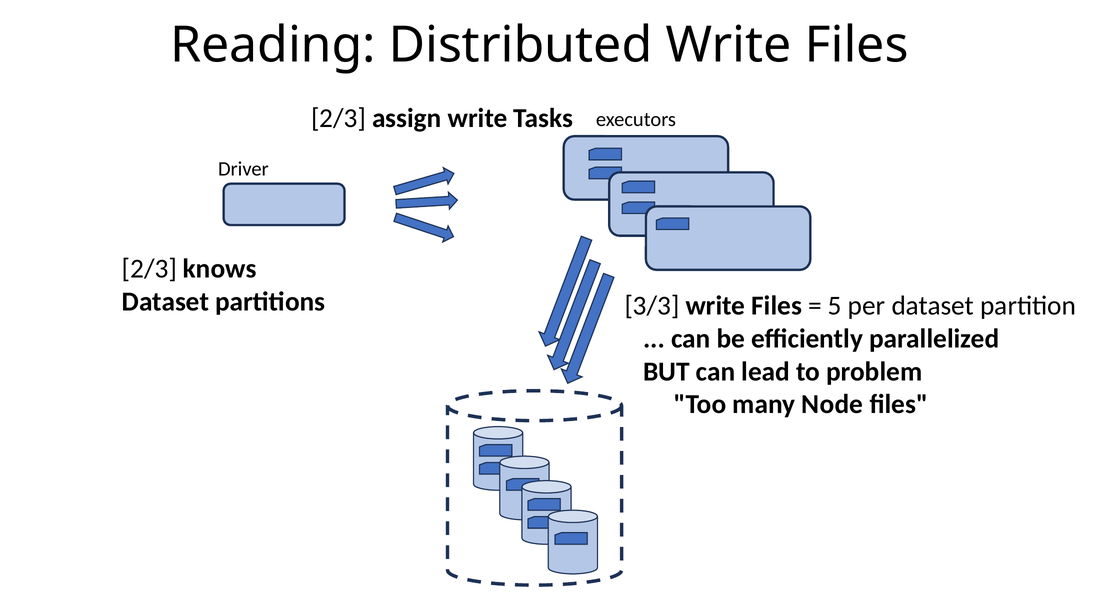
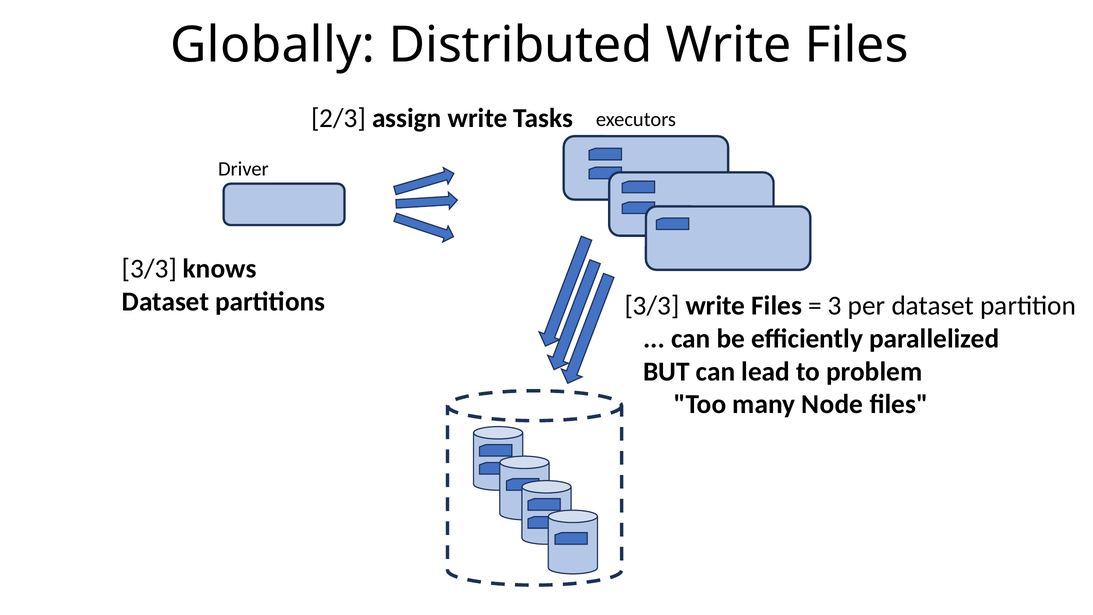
Reading: Reading -> Globally
2/3 at (149, 269): 2/3 -> 3/3
5: 5 -> 3
